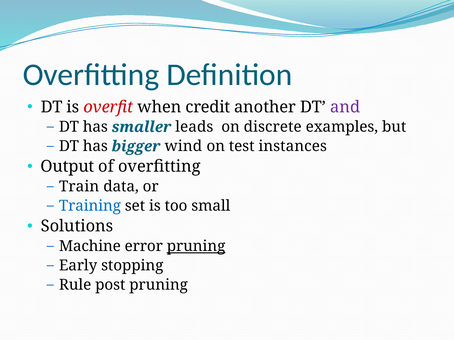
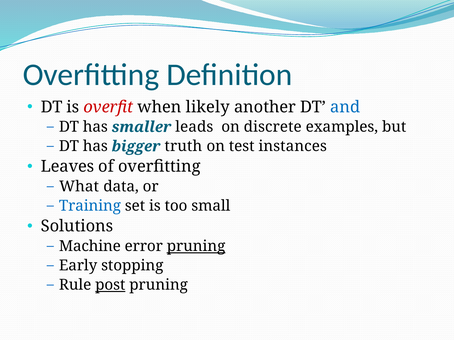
credit: credit -> likely
and colour: purple -> blue
wind: wind -> truth
Output: Output -> Leaves
Train: Train -> What
post underline: none -> present
